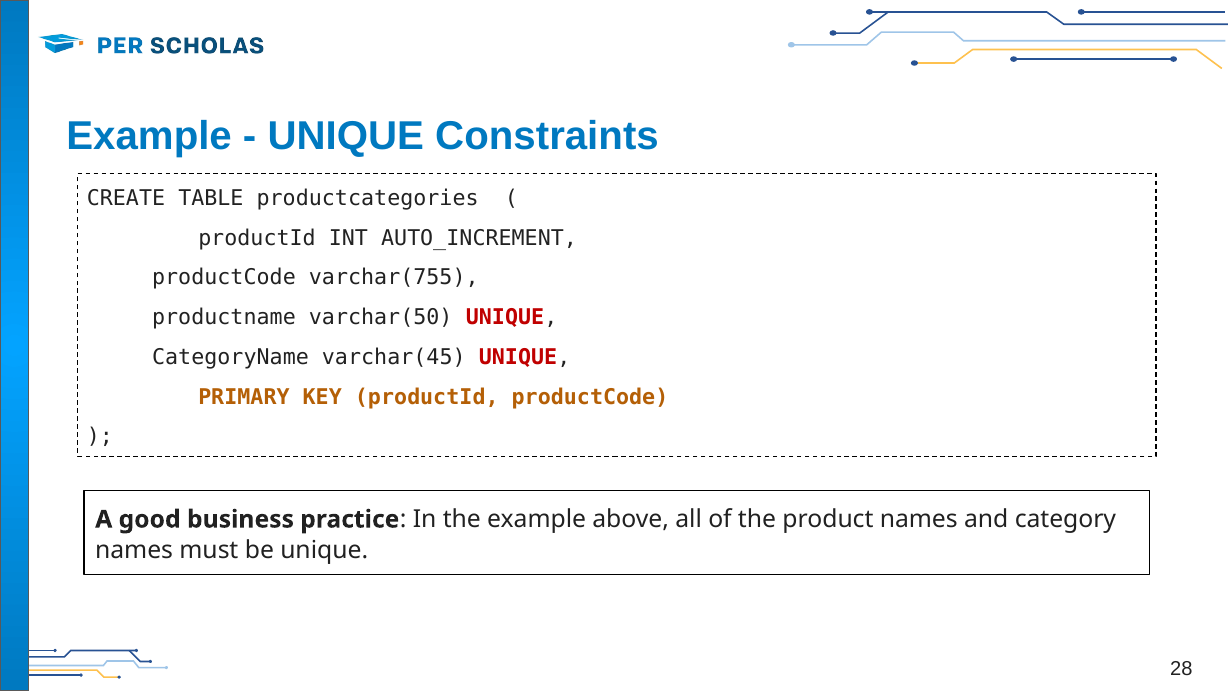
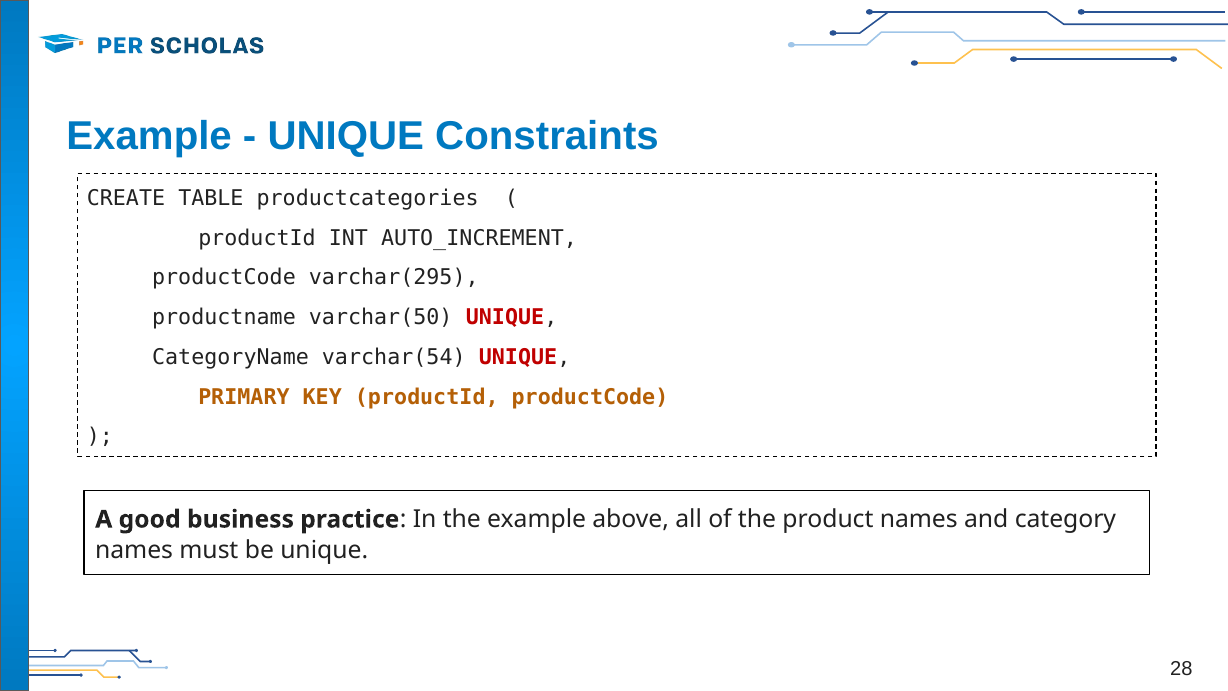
varchar(755: varchar(755 -> varchar(295
varchar(45: varchar(45 -> varchar(54
